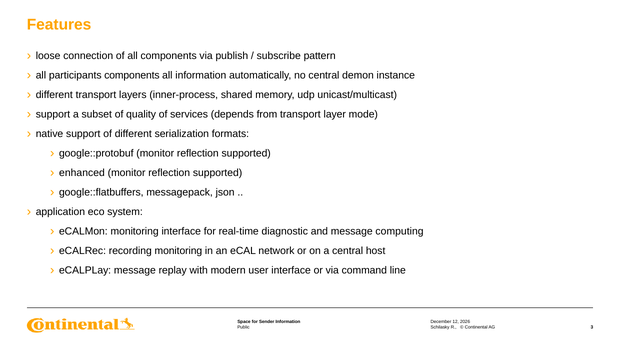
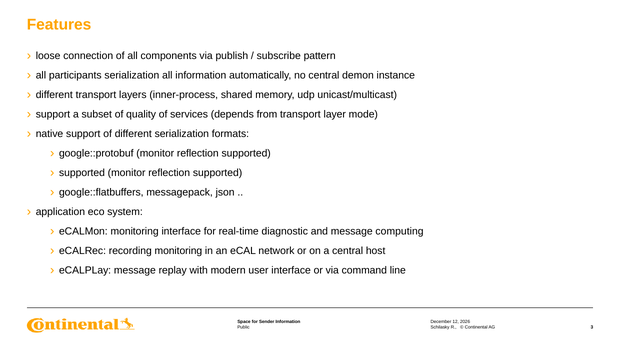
participants components: components -> serialization
enhanced at (82, 173): enhanced -> supported
